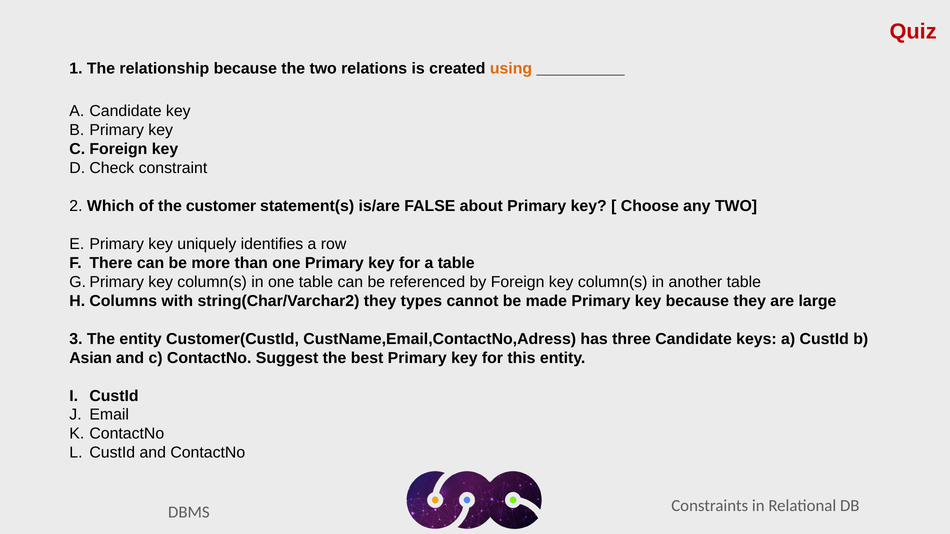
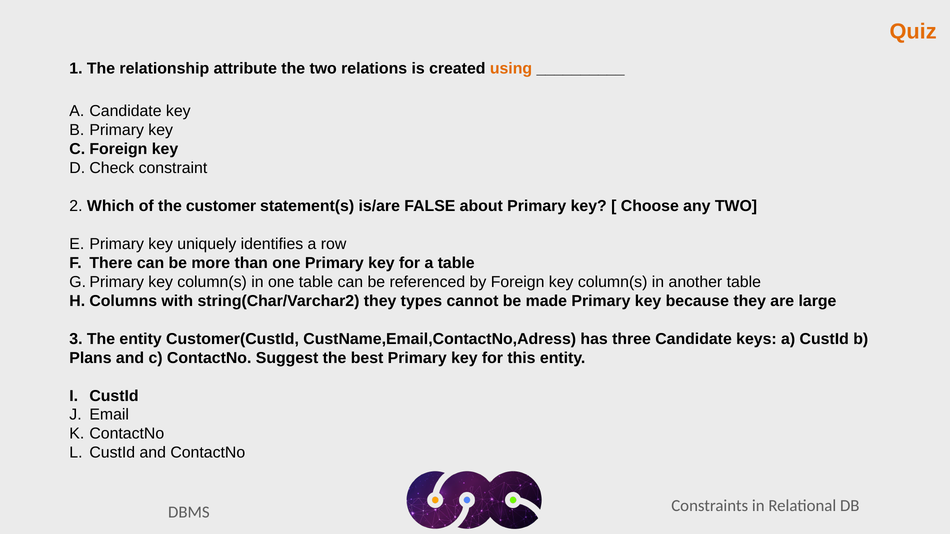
Quiz colour: red -> orange
relationship because: because -> attribute
Asian: Asian -> Plans
